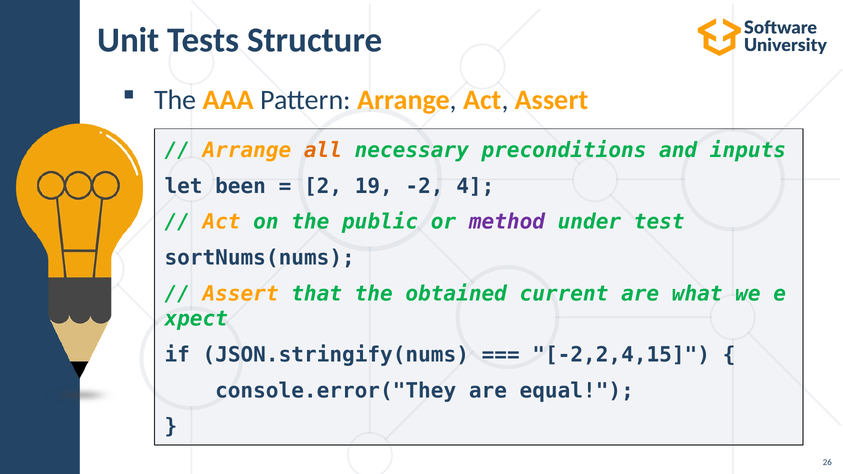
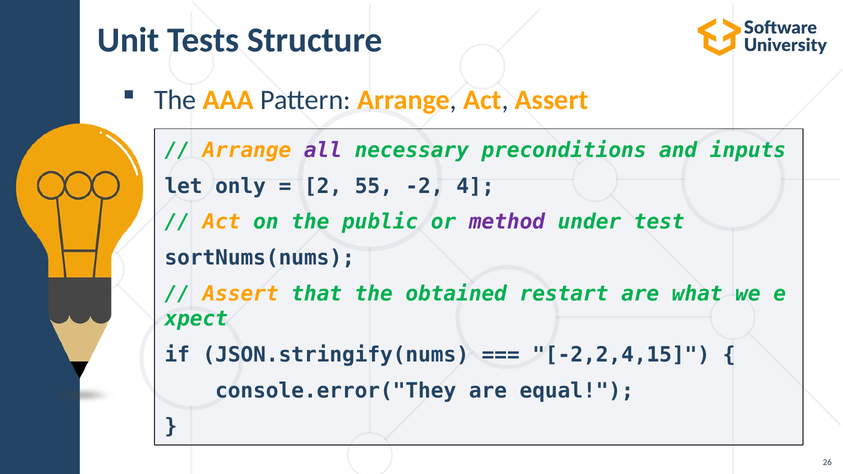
all colour: orange -> purple
been: been -> only
19: 19 -> 55
current: current -> restart
